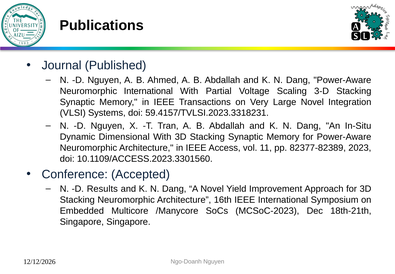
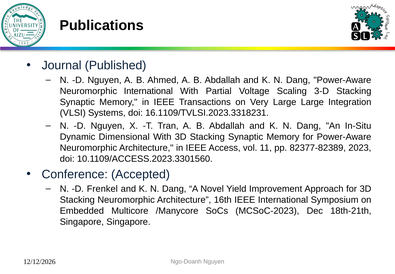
Large Novel: Novel -> Large
59.4157/TVLSI.2023.3318231: 59.4157/TVLSI.2023.3318231 -> 16.1109/TVLSI.2023.3318231
Results: Results -> Frenkel
